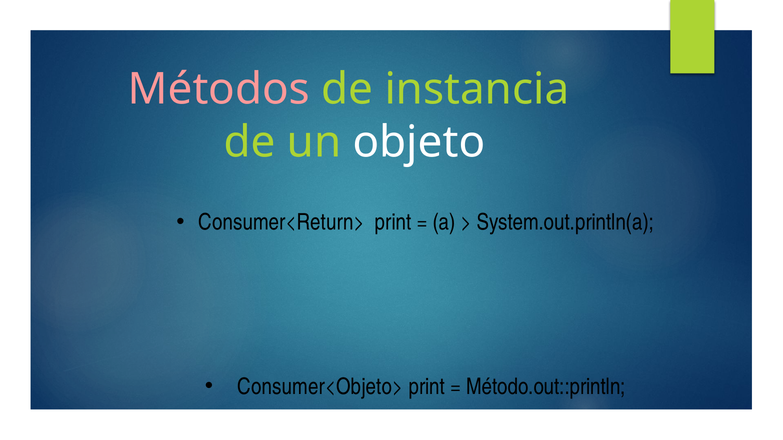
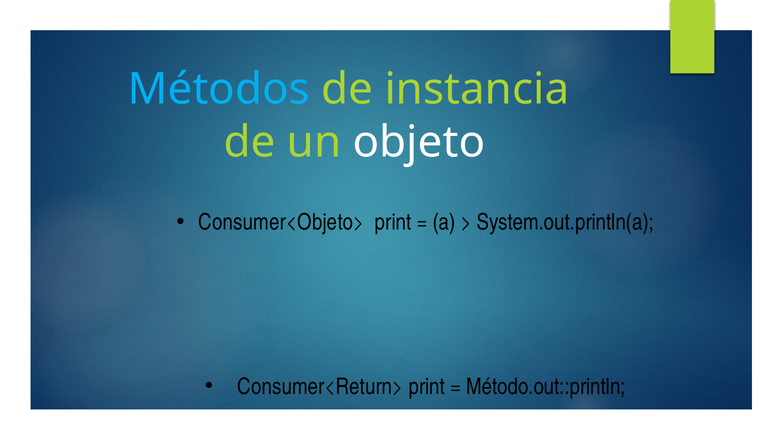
Métodos colour: pink -> light blue
Consumer<Return>: Consumer<Return> -> Consumer<Objeto>
Consumer<Objeto>: Consumer<Objeto> -> Consumer<Return>
